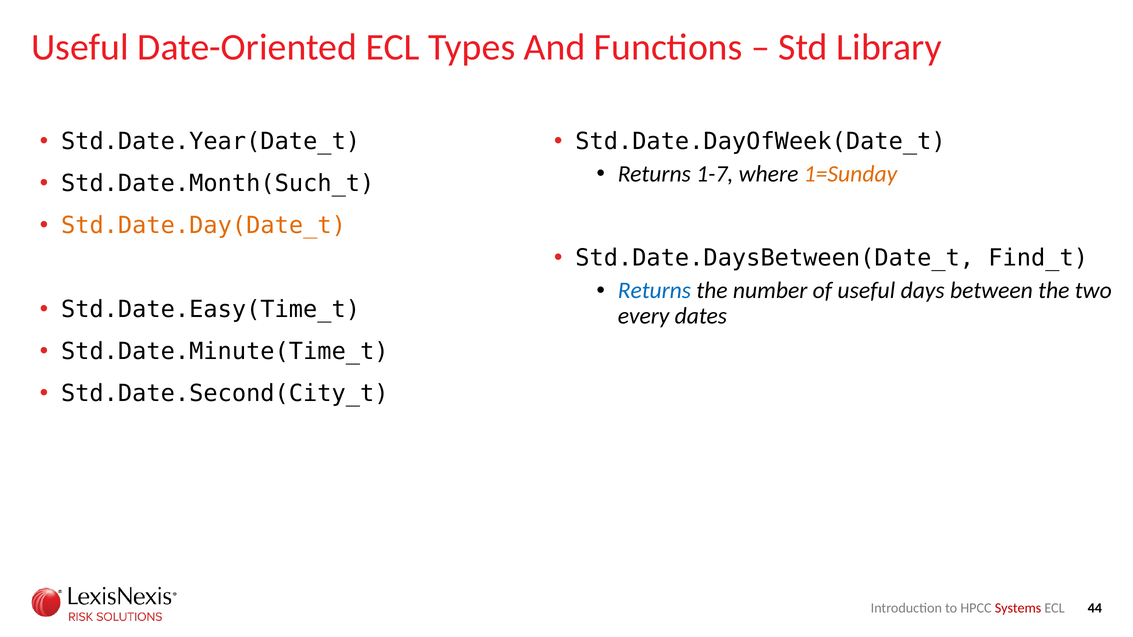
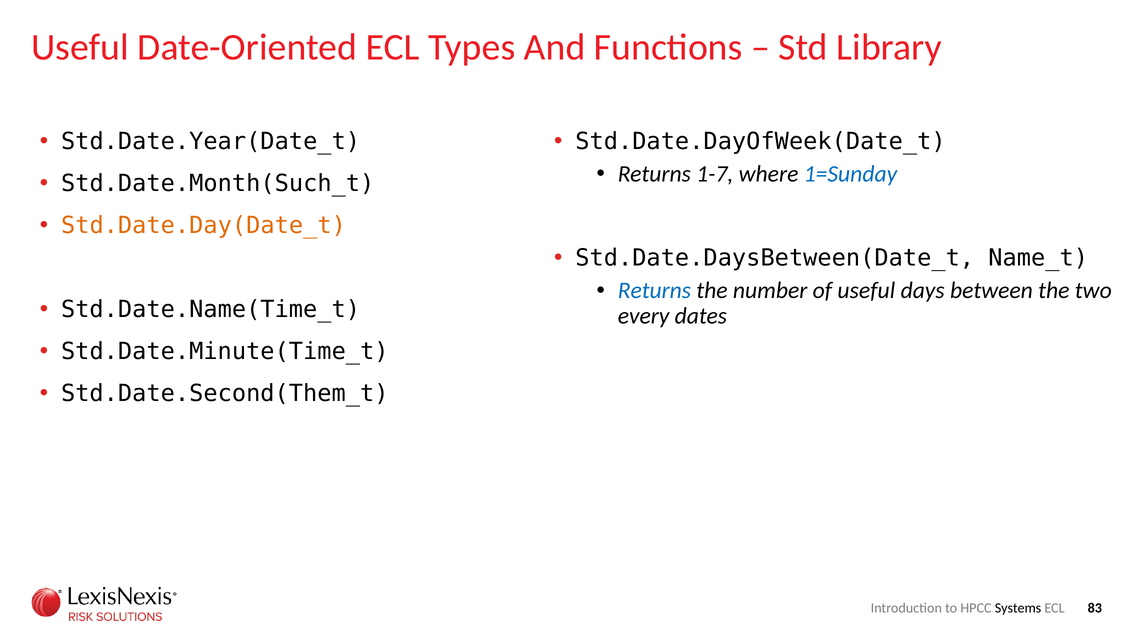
1=Sunday colour: orange -> blue
Find_t: Find_t -> Name_t
Std.Date.Easy(Time_t: Std.Date.Easy(Time_t -> Std.Date.Name(Time_t
Std.Date.Second(City_t: Std.Date.Second(City_t -> Std.Date.Second(Them_t
Systems colour: red -> black
44: 44 -> 83
